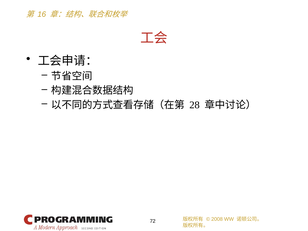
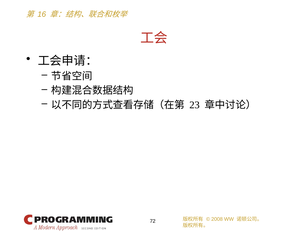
28: 28 -> 23
